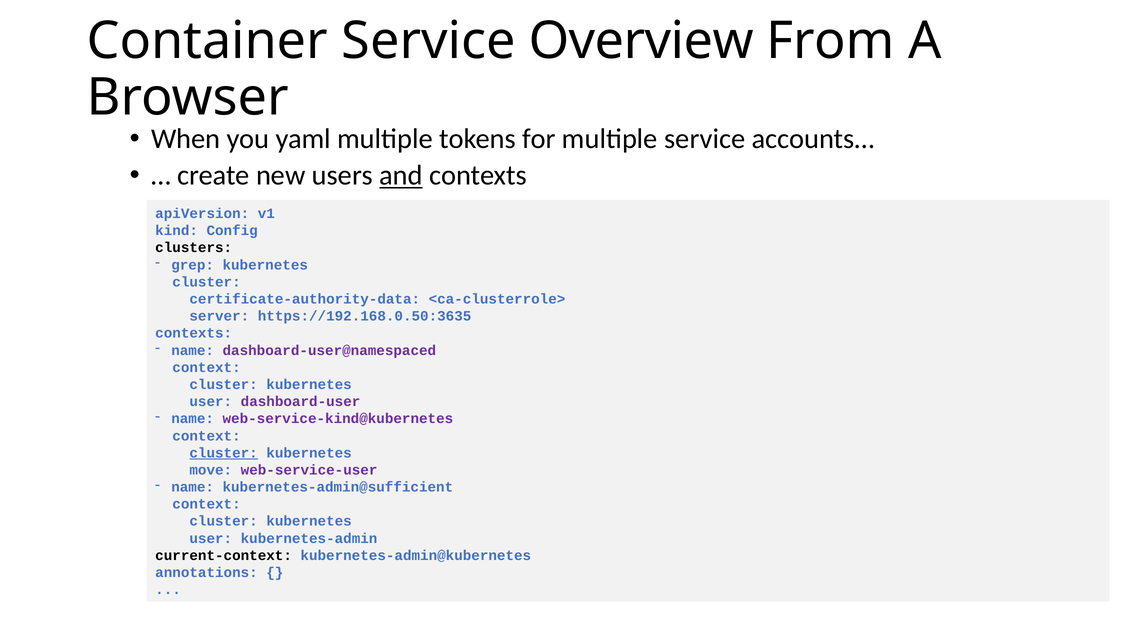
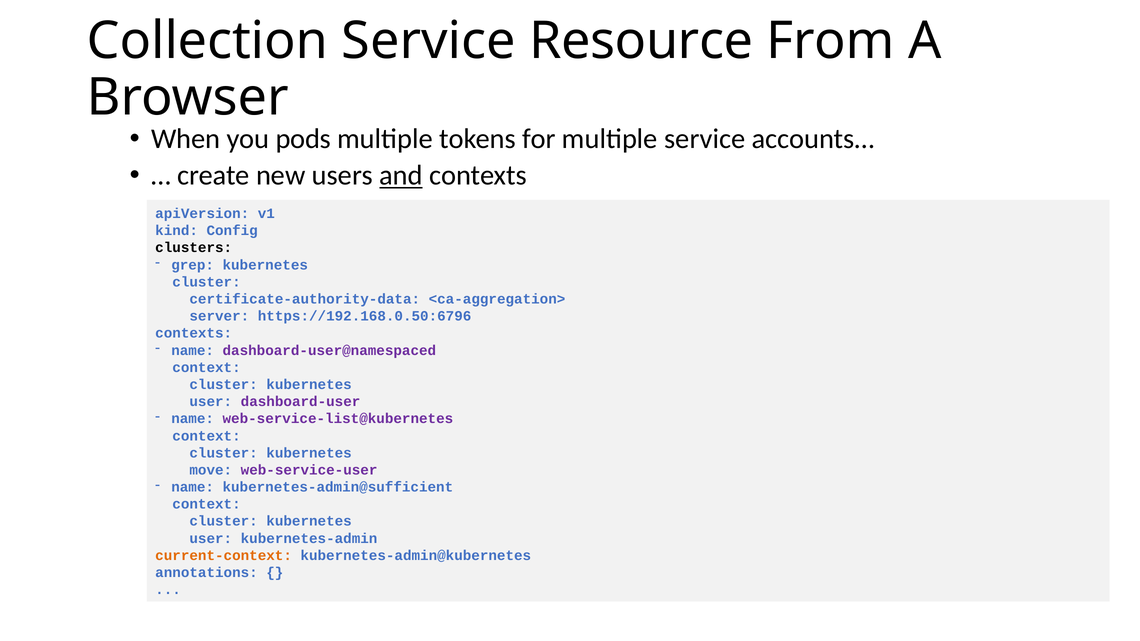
Container: Container -> Collection
Overview: Overview -> Resource
yaml: yaml -> pods
<ca-clusterrole>: <ca-clusterrole> -> <ca-aggregation>
https://192.168.0.50:3635: https://192.168.0.50:3635 -> https://192.168.0.50:6796
web-service-kind@kubernetes: web-service-kind@kubernetes -> web-service-list@kubernetes
cluster at (224, 453) underline: present -> none
current-context colour: black -> orange
